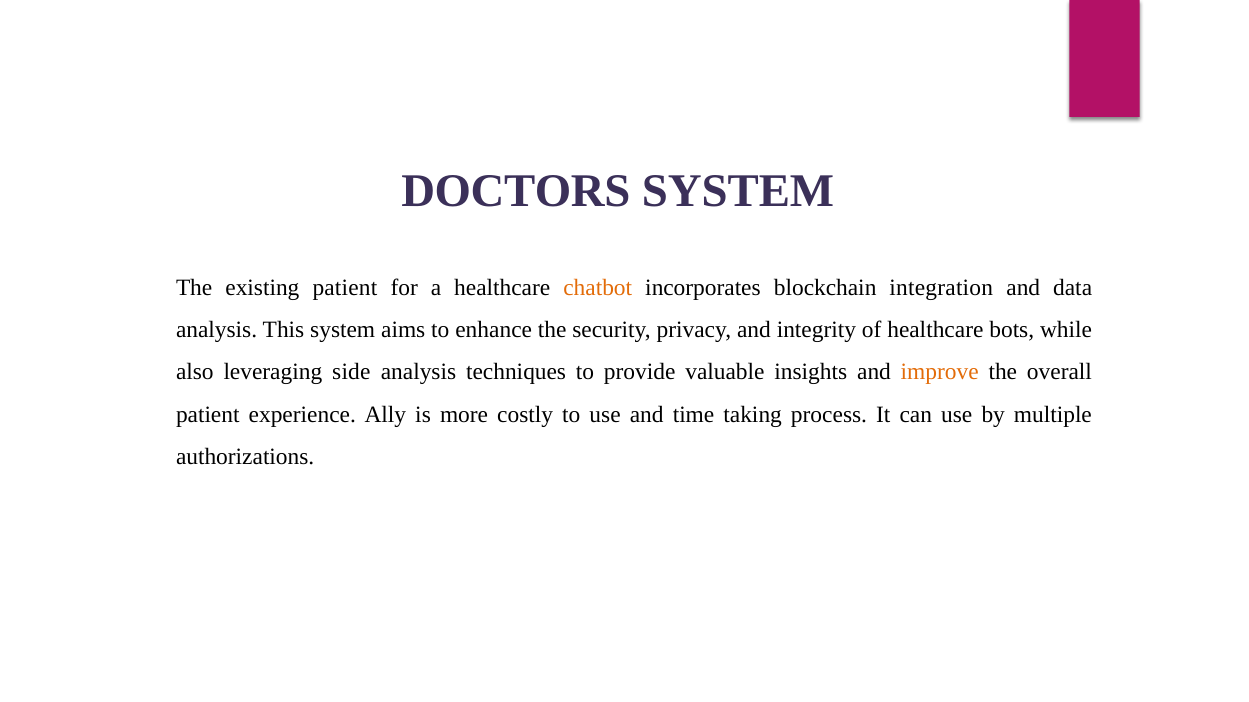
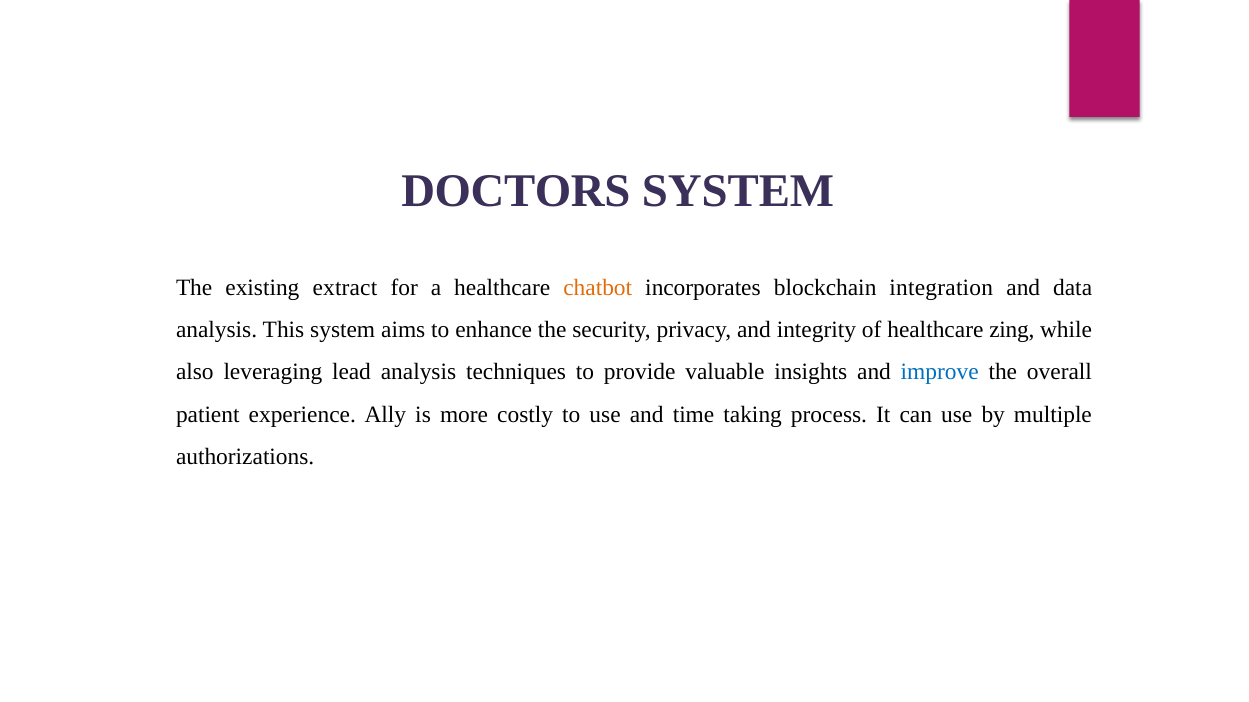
existing patient: patient -> extract
bots: bots -> zing
side: side -> lead
improve colour: orange -> blue
